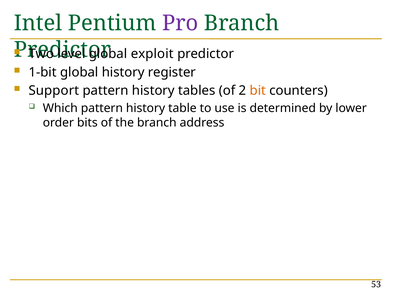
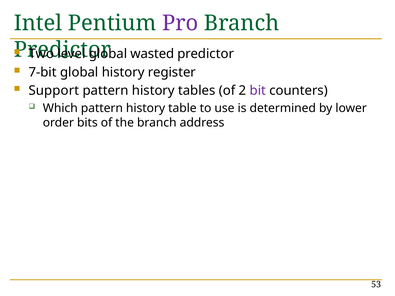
exploit: exploit -> wasted
1-bit: 1-bit -> 7-bit
bit colour: orange -> purple
